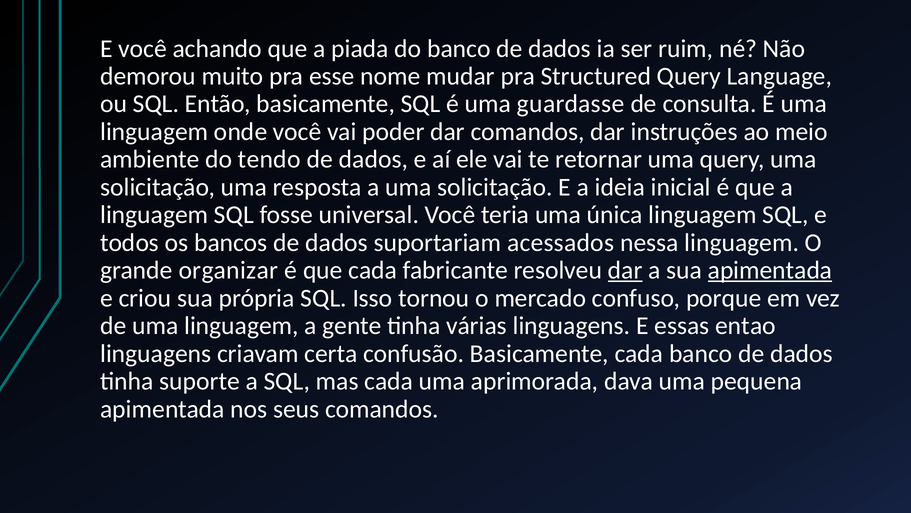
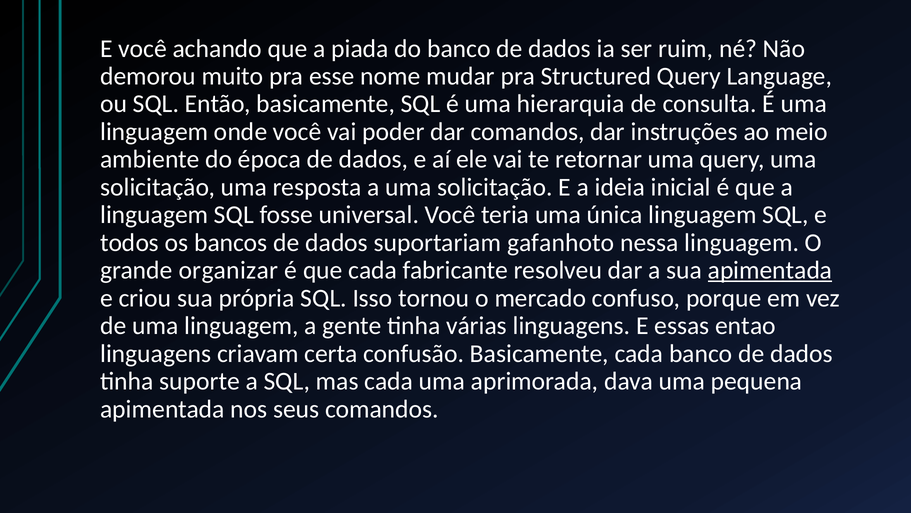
guardasse: guardasse -> hierarquia
tendo: tendo -> época
acessados: acessados -> gafanhoto
dar at (625, 270) underline: present -> none
